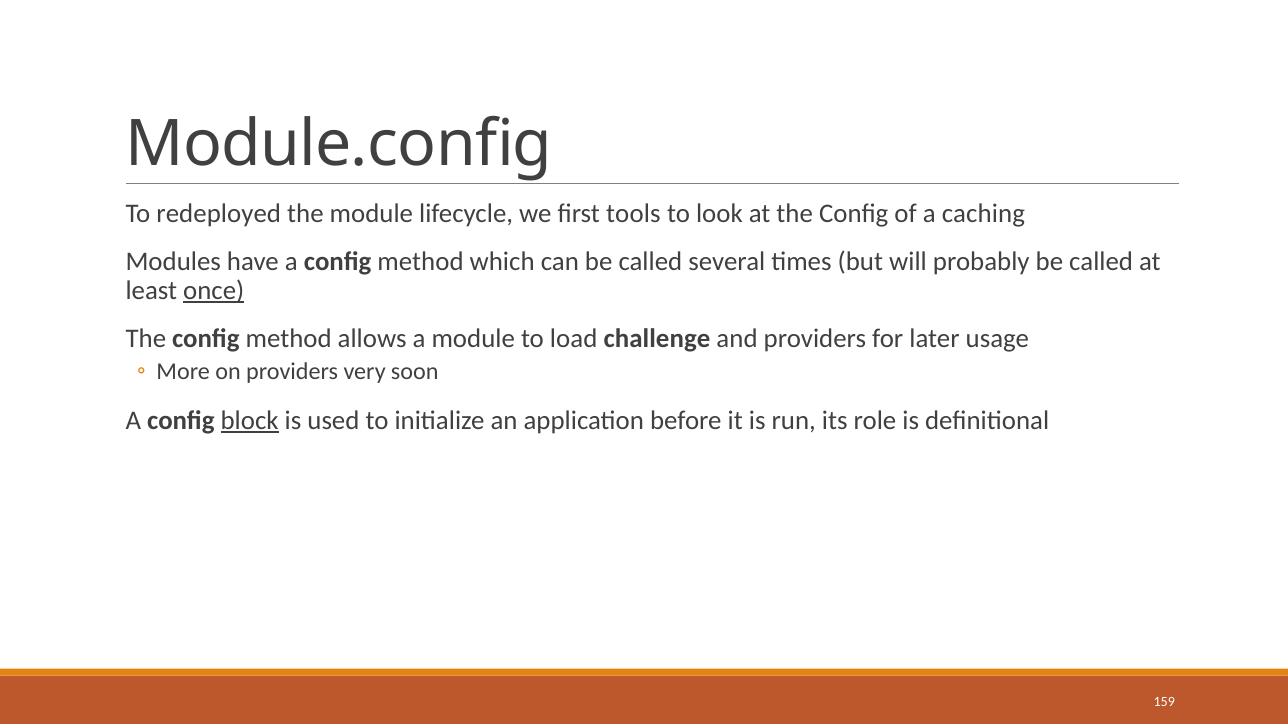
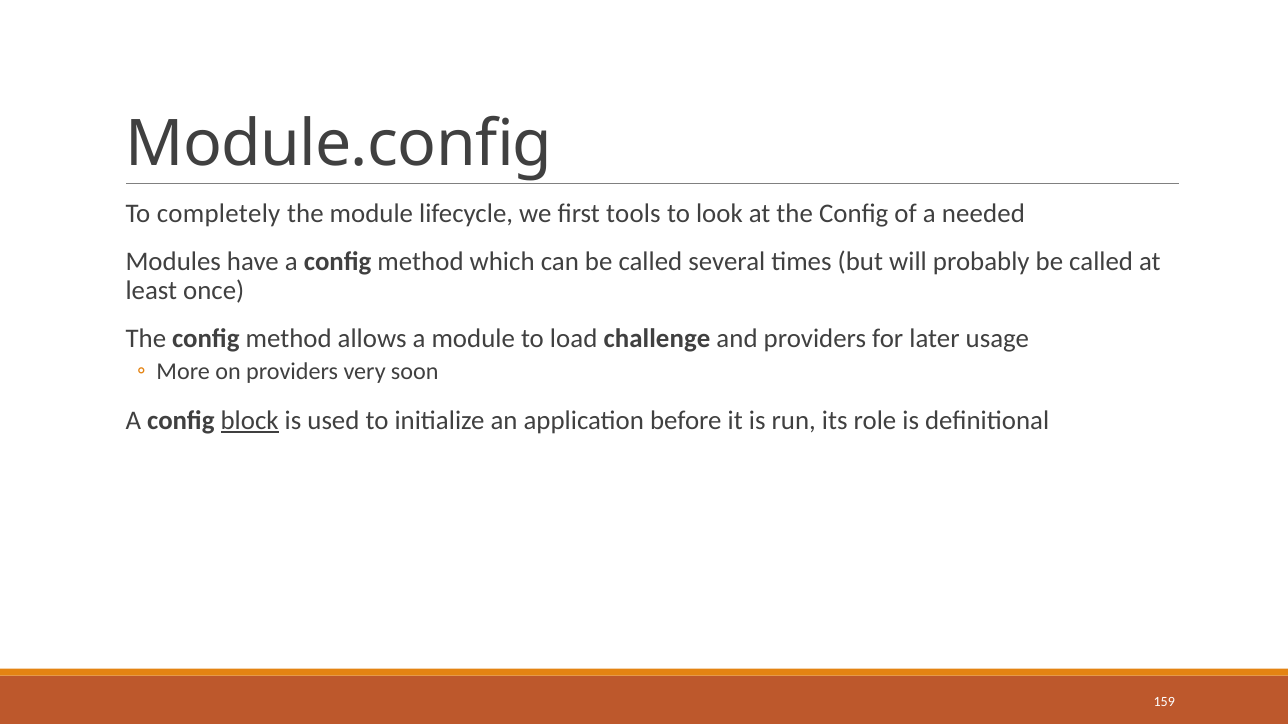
redeployed: redeployed -> completely
caching: caching -> needed
once underline: present -> none
